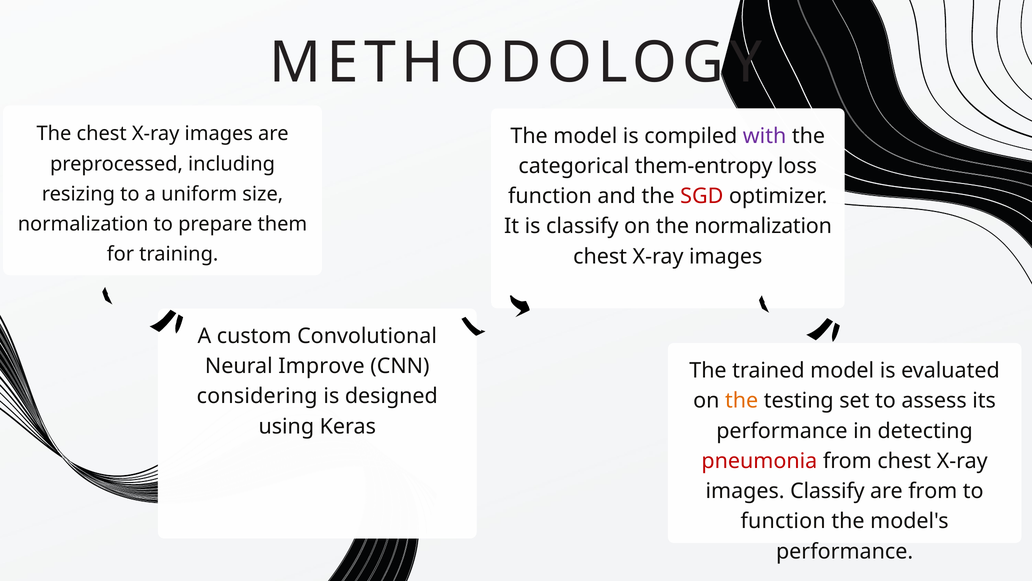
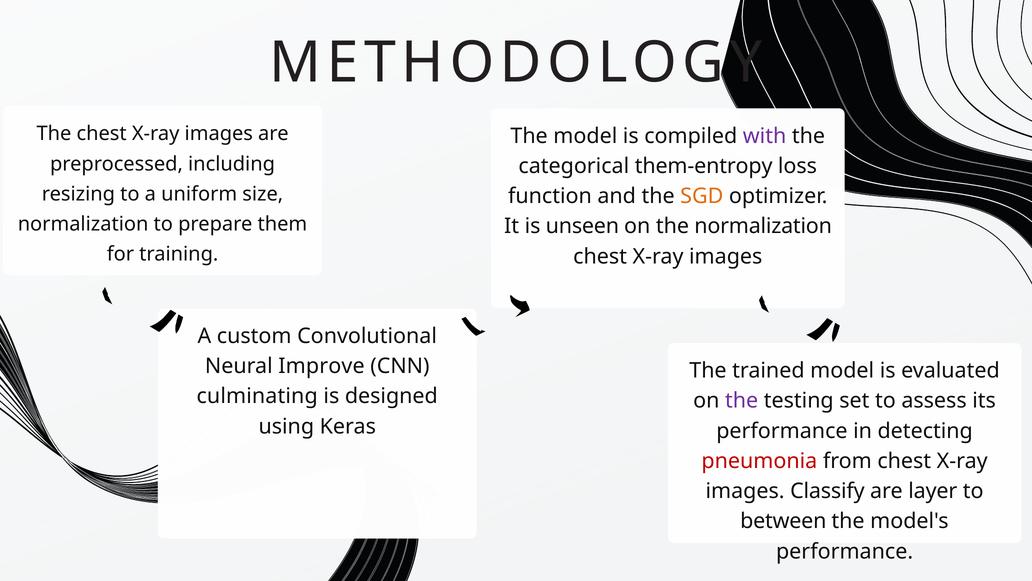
SGD colour: red -> orange
is classify: classify -> unseen
considering: considering -> culminating
the at (742, 400) colour: orange -> purple
are from: from -> layer
function at (783, 521): function -> between
